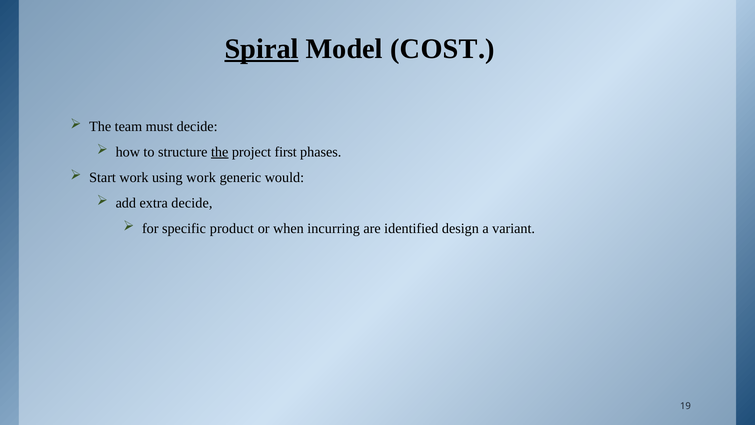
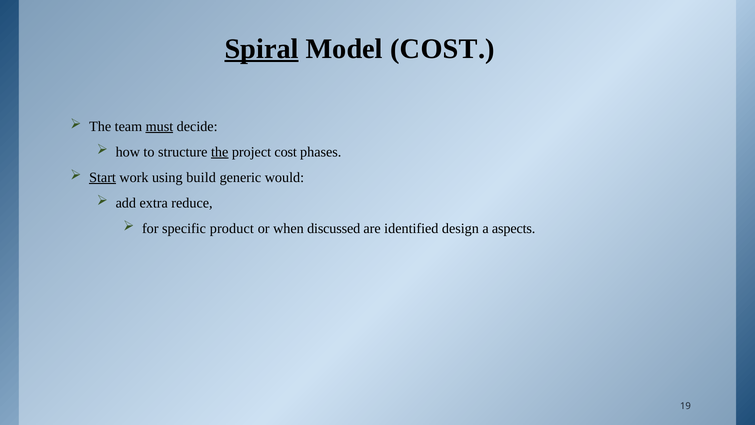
must underline: none -> present
project first: first -> cost
Start underline: none -> present
using work: work -> build
extra decide: decide -> reduce
incurring: incurring -> discussed
variant: variant -> aspects
